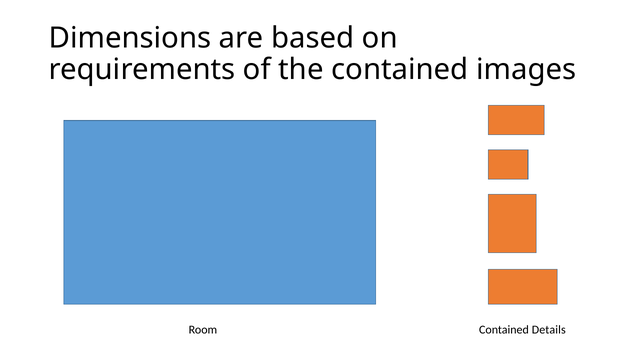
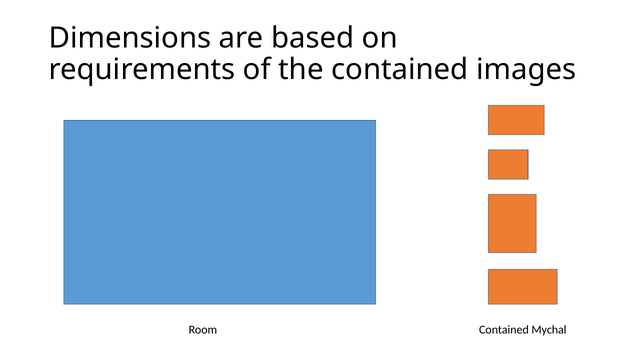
Details: Details -> Mychal
